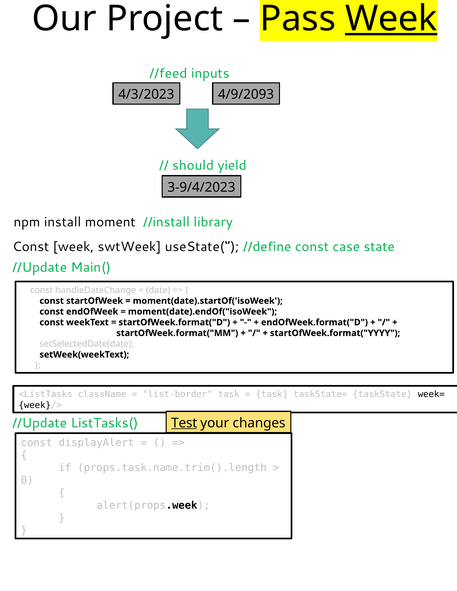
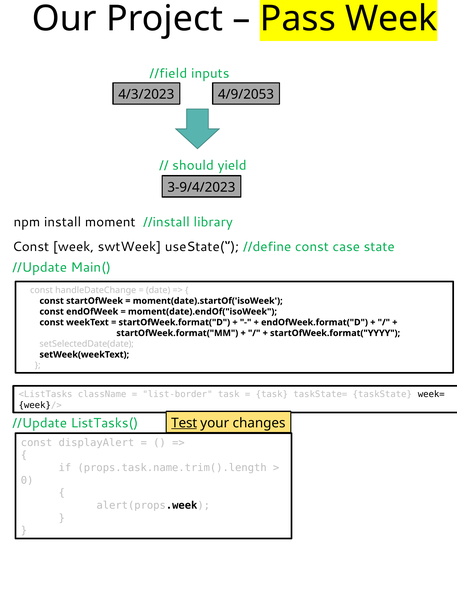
Week at (391, 19) underline: present -> none
//feed: //feed -> //field
4/9/2093: 4/9/2093 -> 4/9/2053
